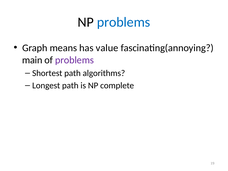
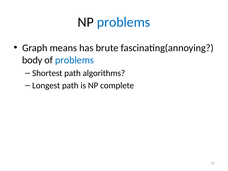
value: value -> brute
main: main -> body
problems at (74, 60) colour: purple -> blue
